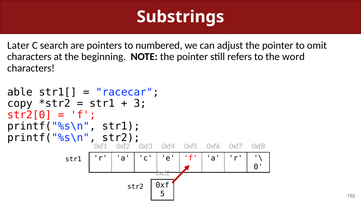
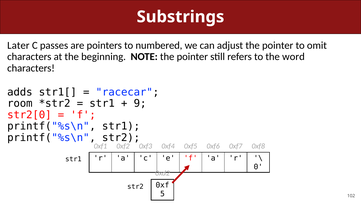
search: search -> passes
able: able -> adds
copy: copy -> room
3: 3 -> 9
